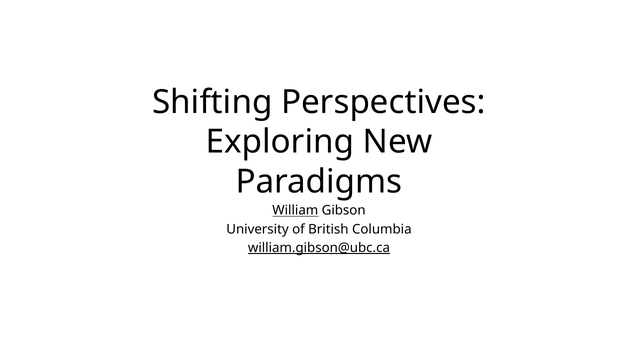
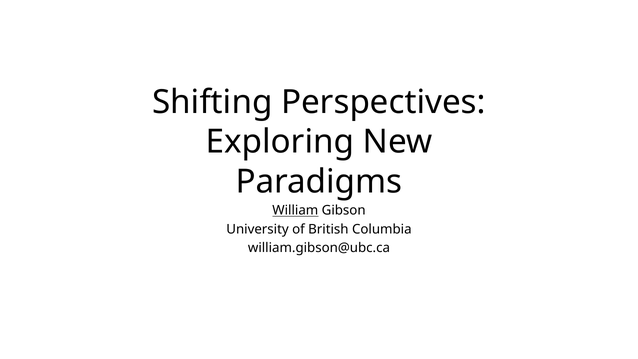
william.gibson@ubc.ca underline: present -> none
